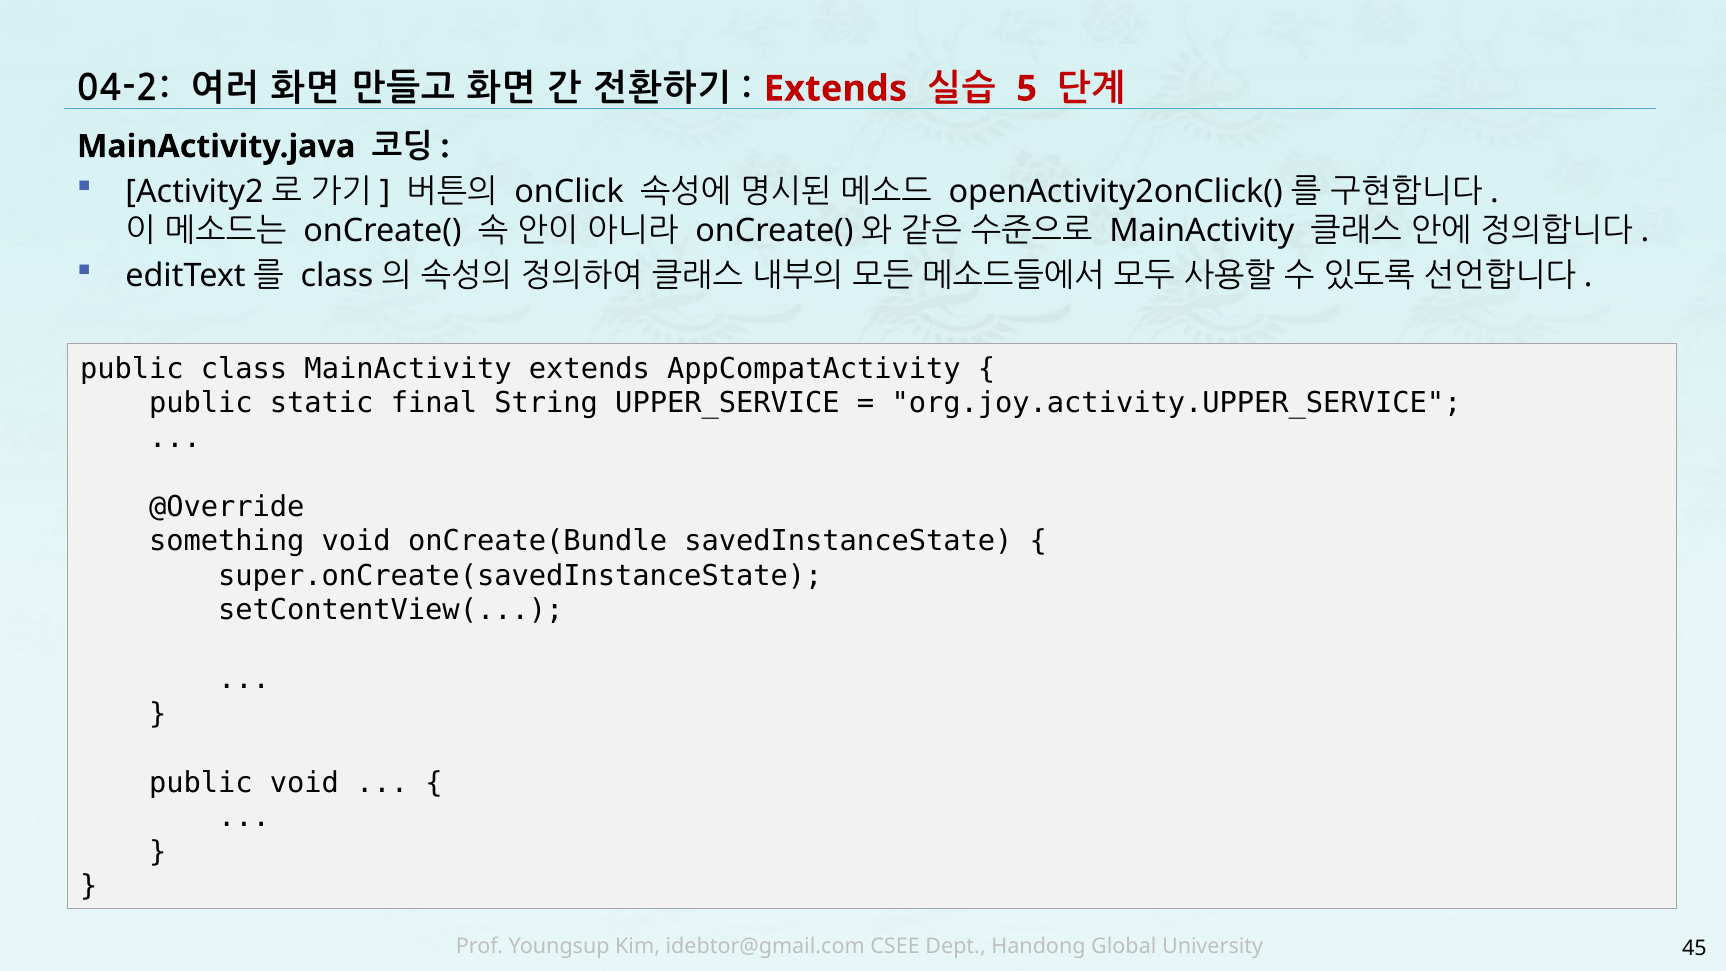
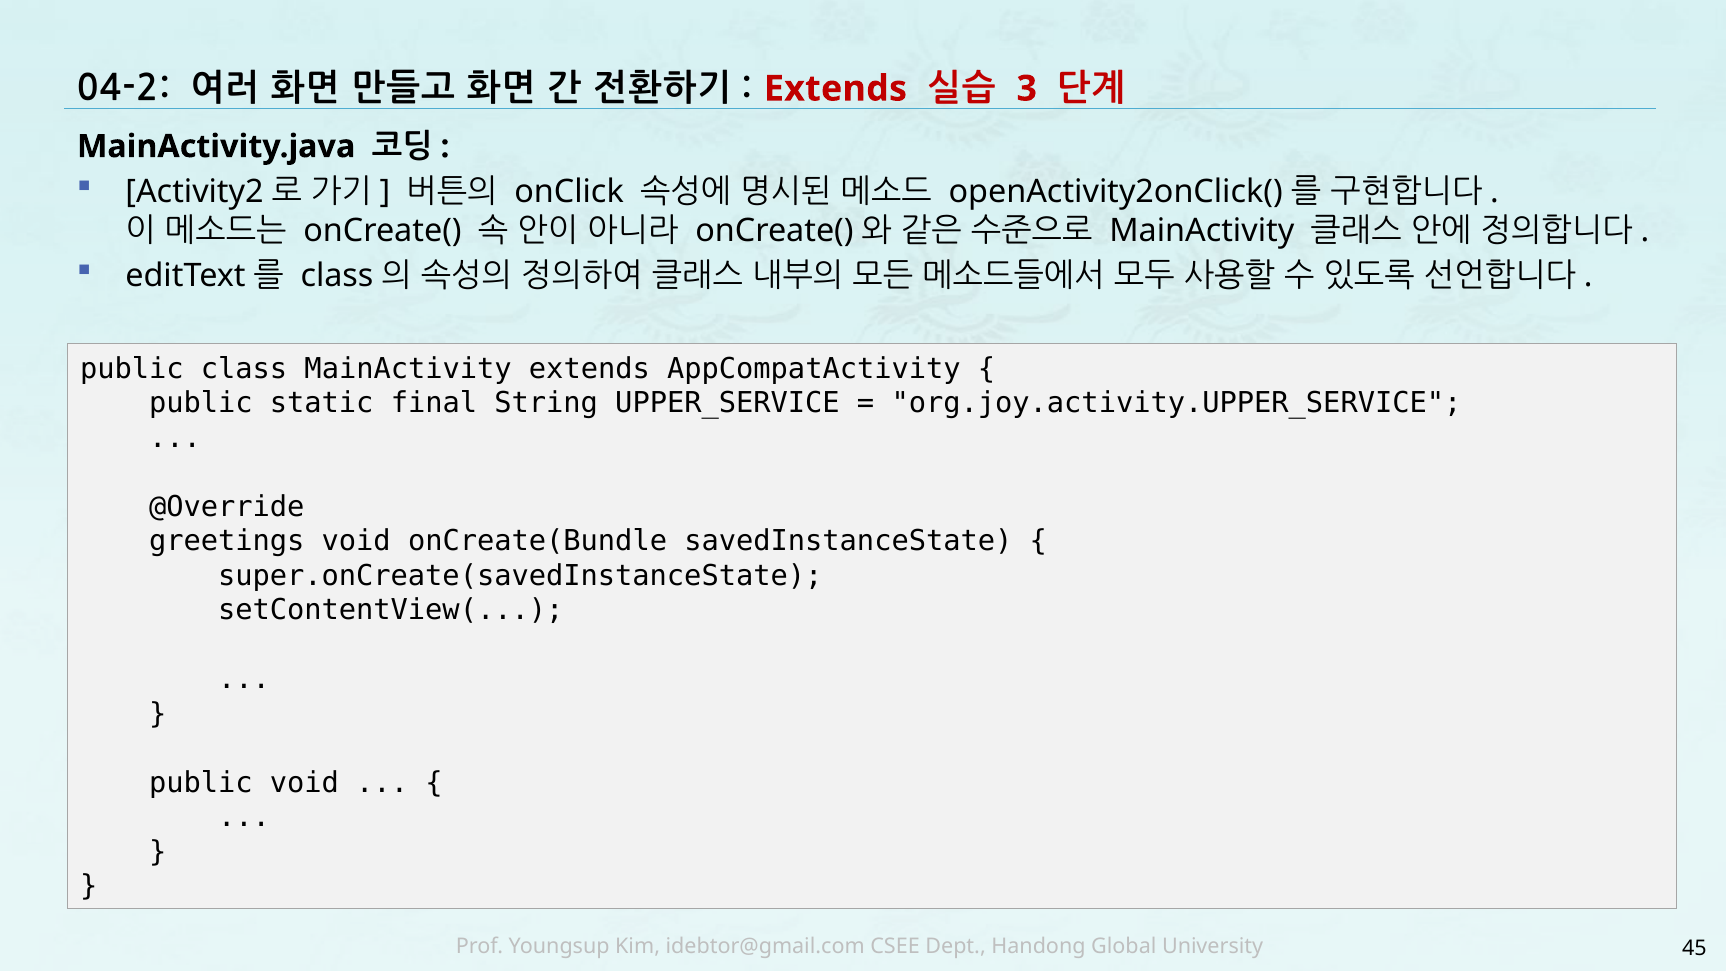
5: 5 -> 3
something: something -> greetings
